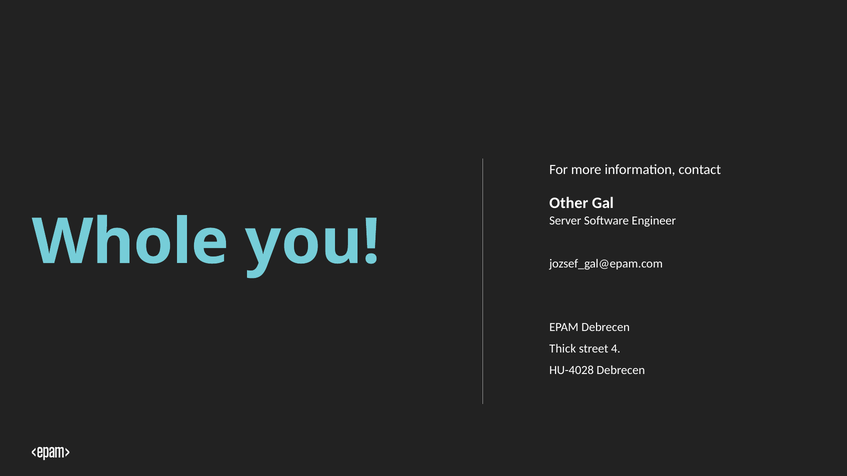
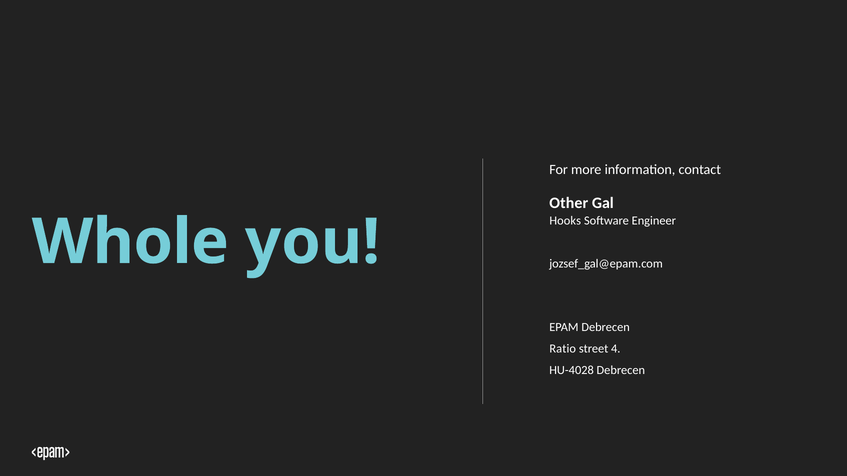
Server: Server -> Hooks
Thick: Thick -> Ratio
